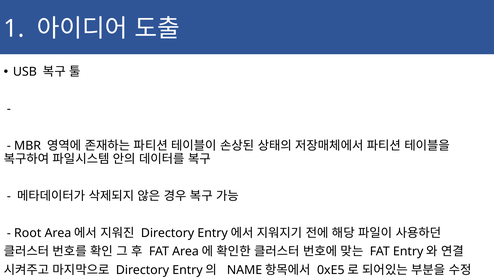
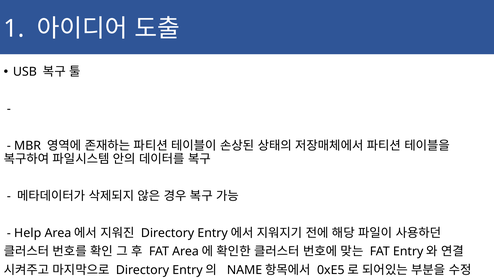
Root: Root -> Help
